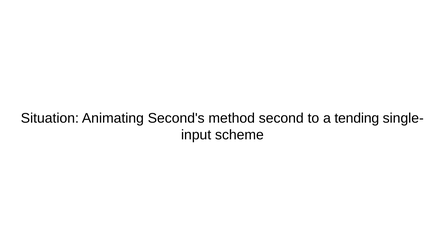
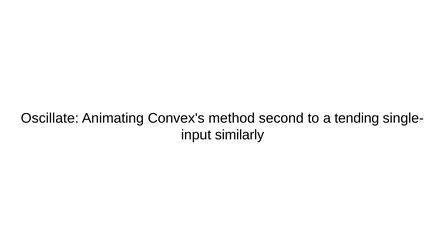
Situation: Situation -> Oscillate
Second's: Second's -> Convex's
scheme: scheme -> similarly
